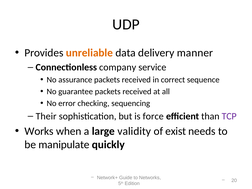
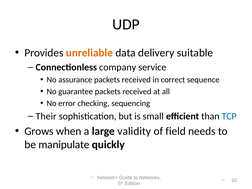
manner: manner -> suitable
force: force -> small
TCP colour: purple -> blue
Works: Works -> Grows
exist: exist -> field
